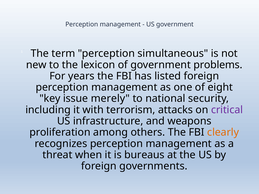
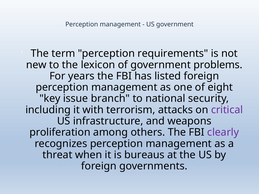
simultaneous: simultaneous -> requirements
merely: merely -> branch
clearly colour: orange -> purple
